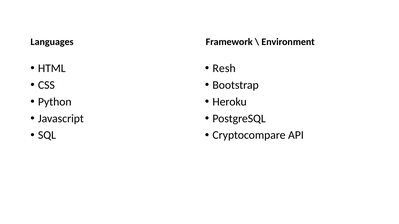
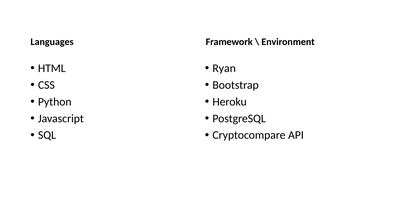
Resh: Resh -> Ryan
